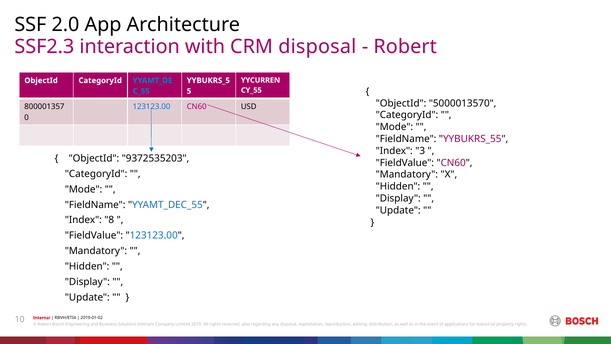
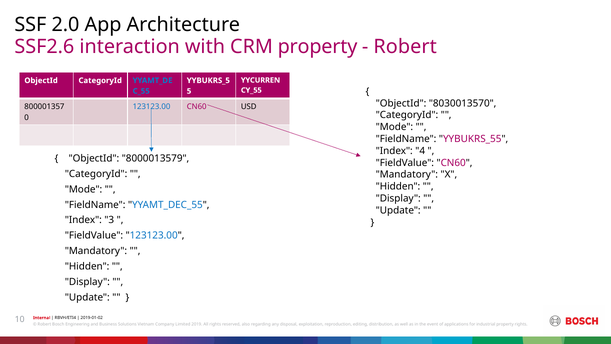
SSF2.3: SSF2.3 -> SSF2.6
CRM disposal: disposal -> property
5000013570: 5000013570 -> 8030013570
3: 3 -> 4
9372535203: 9372535203 -> 8000013579
8: 8 -> 3
